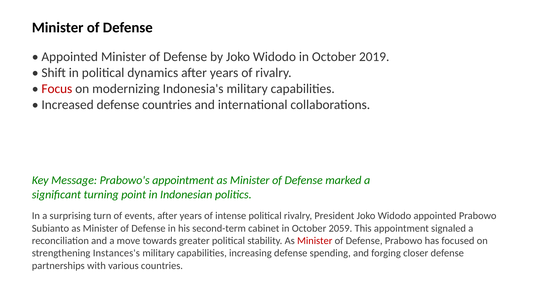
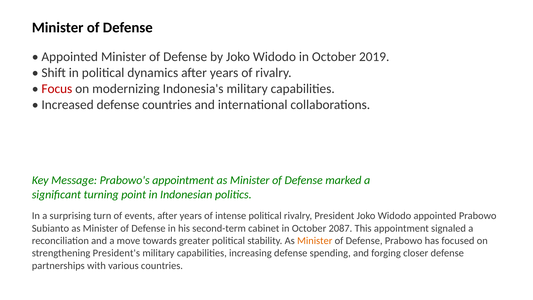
2059: 2059 -> 2087
Minister at (315, 241) colour: red -> orange
Instances's: Instances's -> President's
